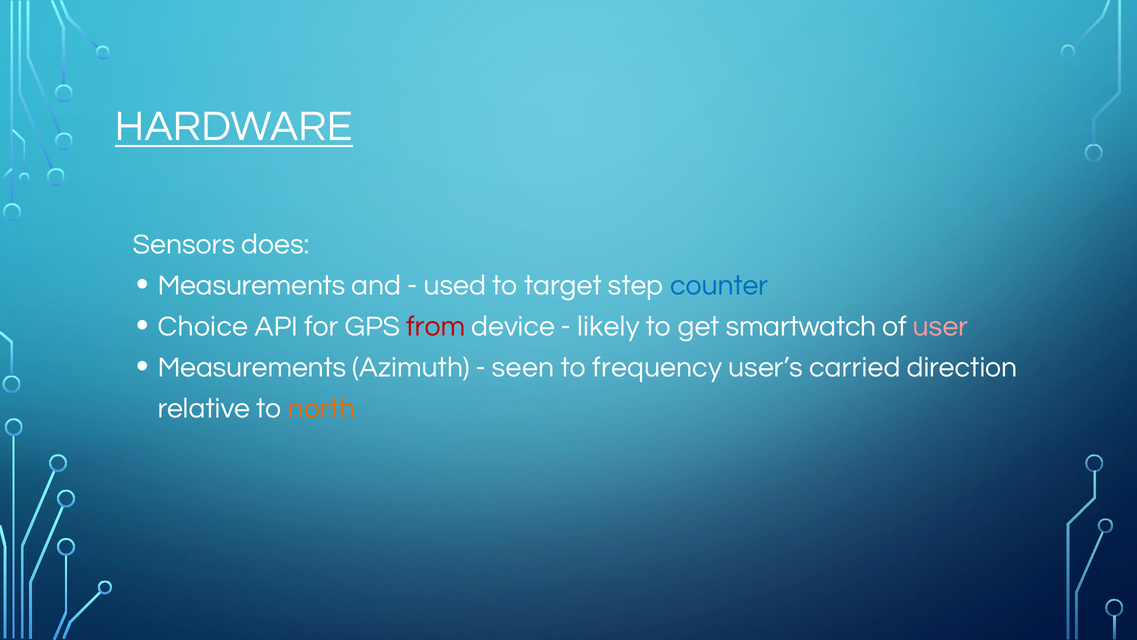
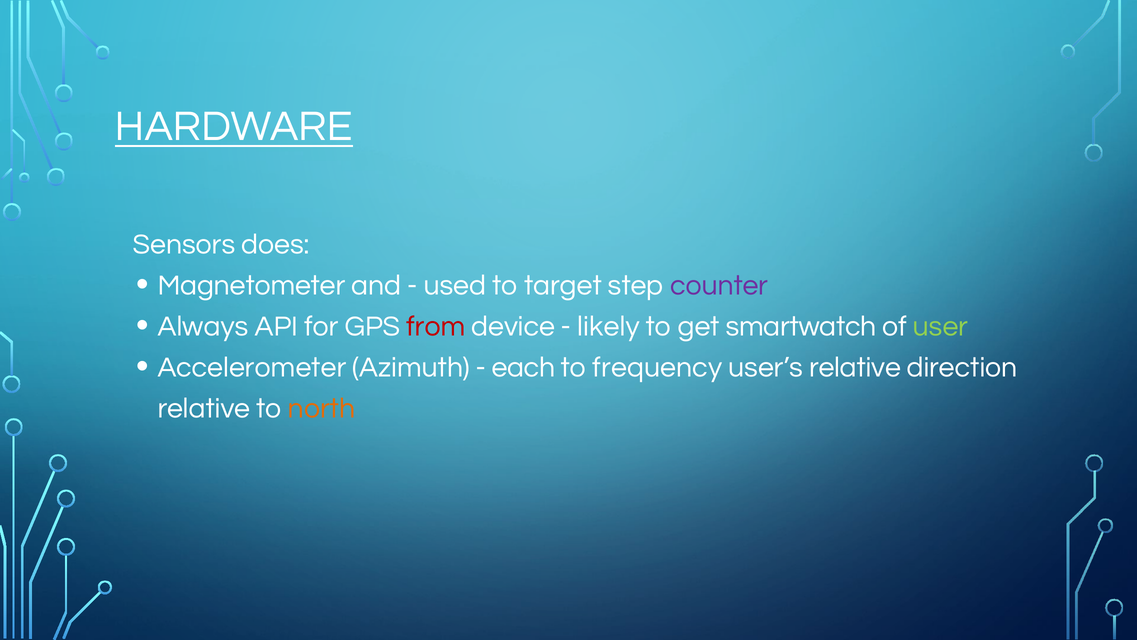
Measurements at (252, 285): Measurements -> Magnetometer
counter colour: blue -> purple
Choice: Choice -> Always
user colour: pink -> light green
Measurements at (252, 367): Measurements -> Accelerometer
seen: seen -> each
user’s carried: carried -> relative
